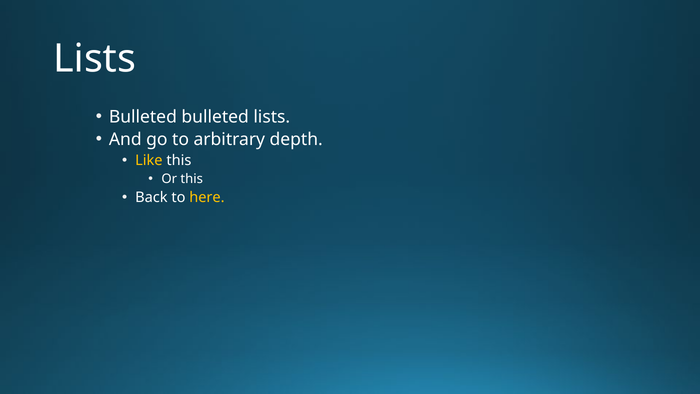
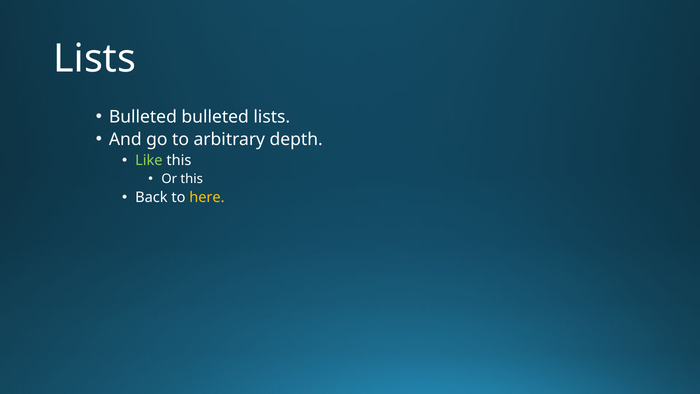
Like colour: yellow -> light green
